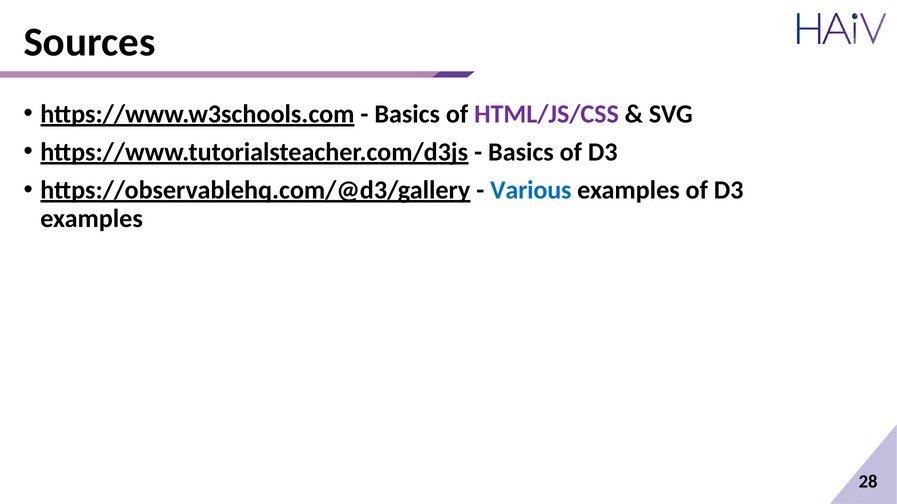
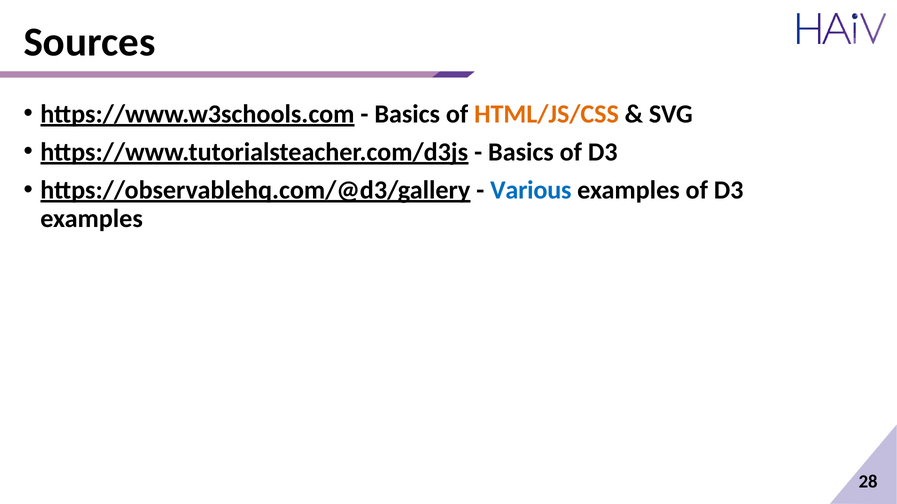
HTML/JS/CSS colour: purple -> orange
